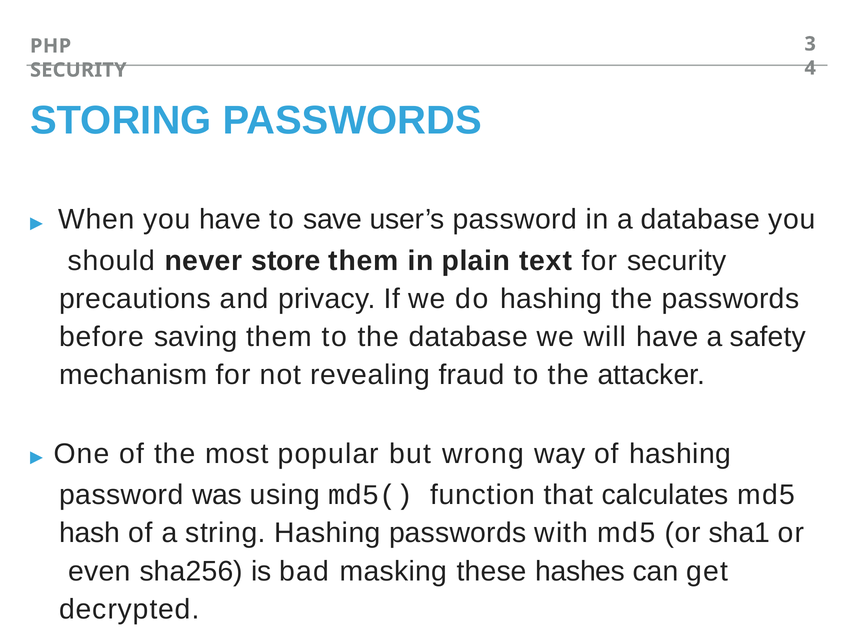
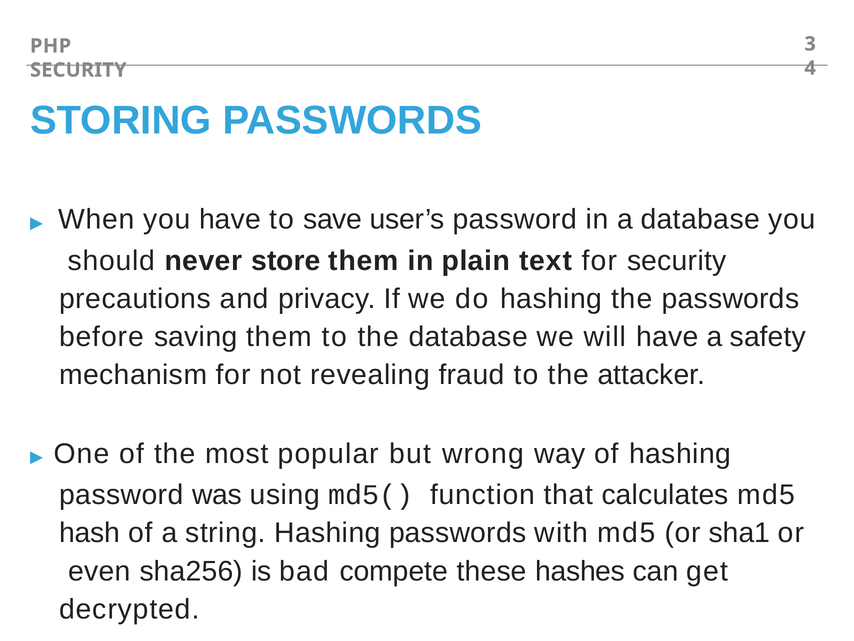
masking: masking -> compete
